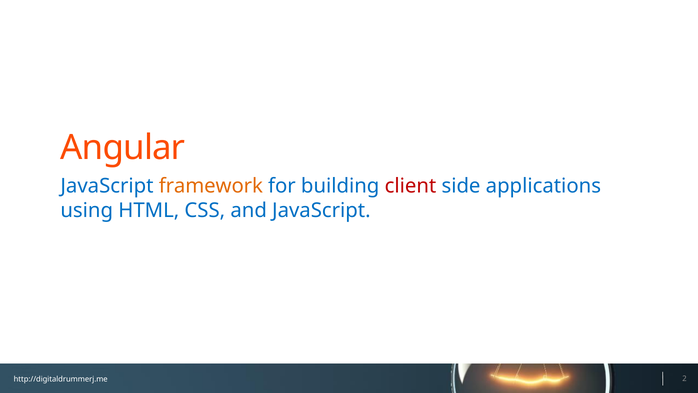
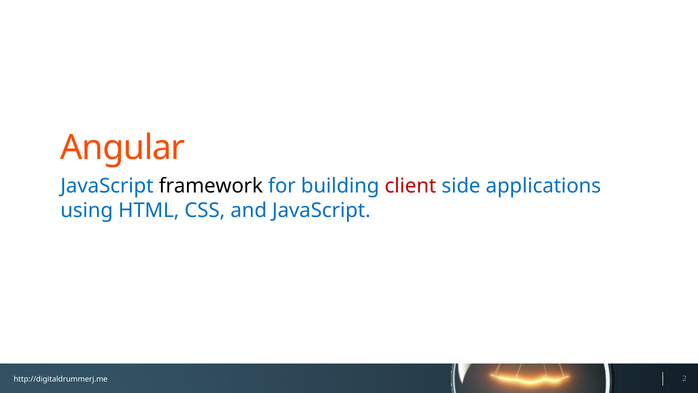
framework colour: orange -> black
